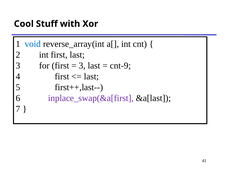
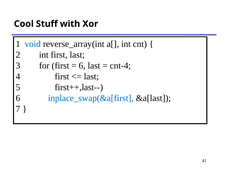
3 at (82, 66): 3 -> 6
cnt-9: cnt-9 -> cnt-4
inplace_swap(&a[first colour: purple -> blue
